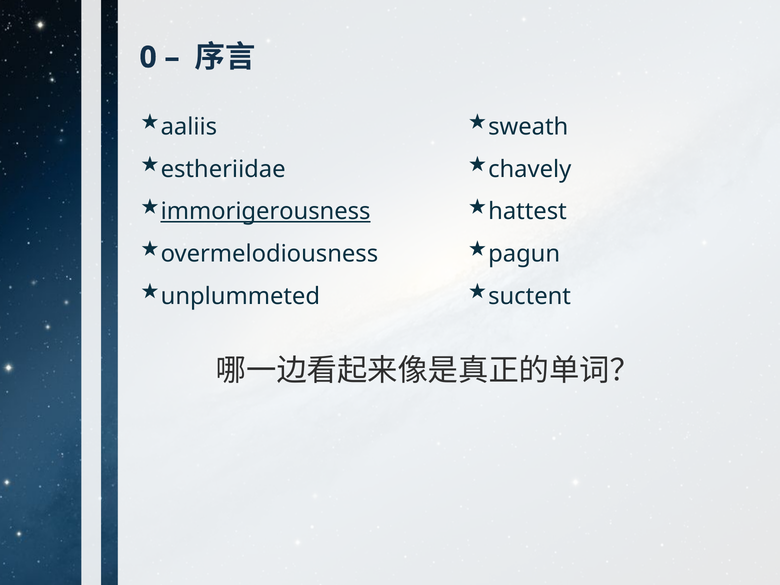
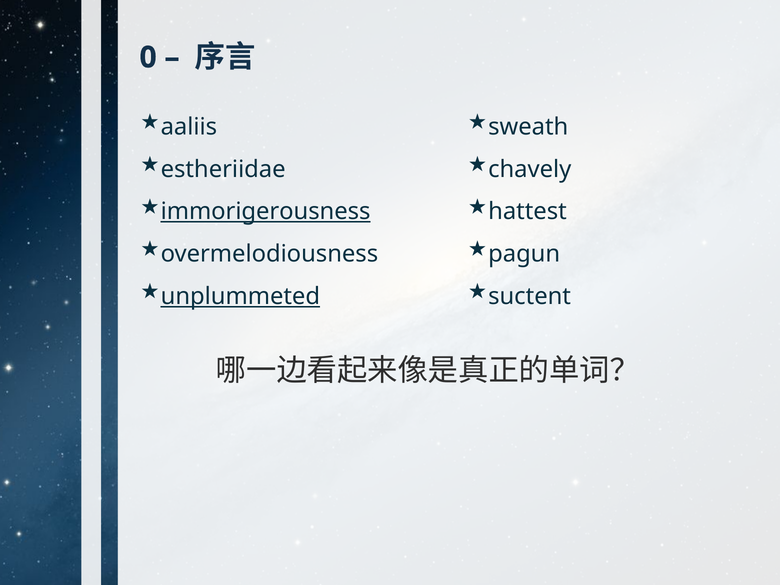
unplummeted underline: none -> present
